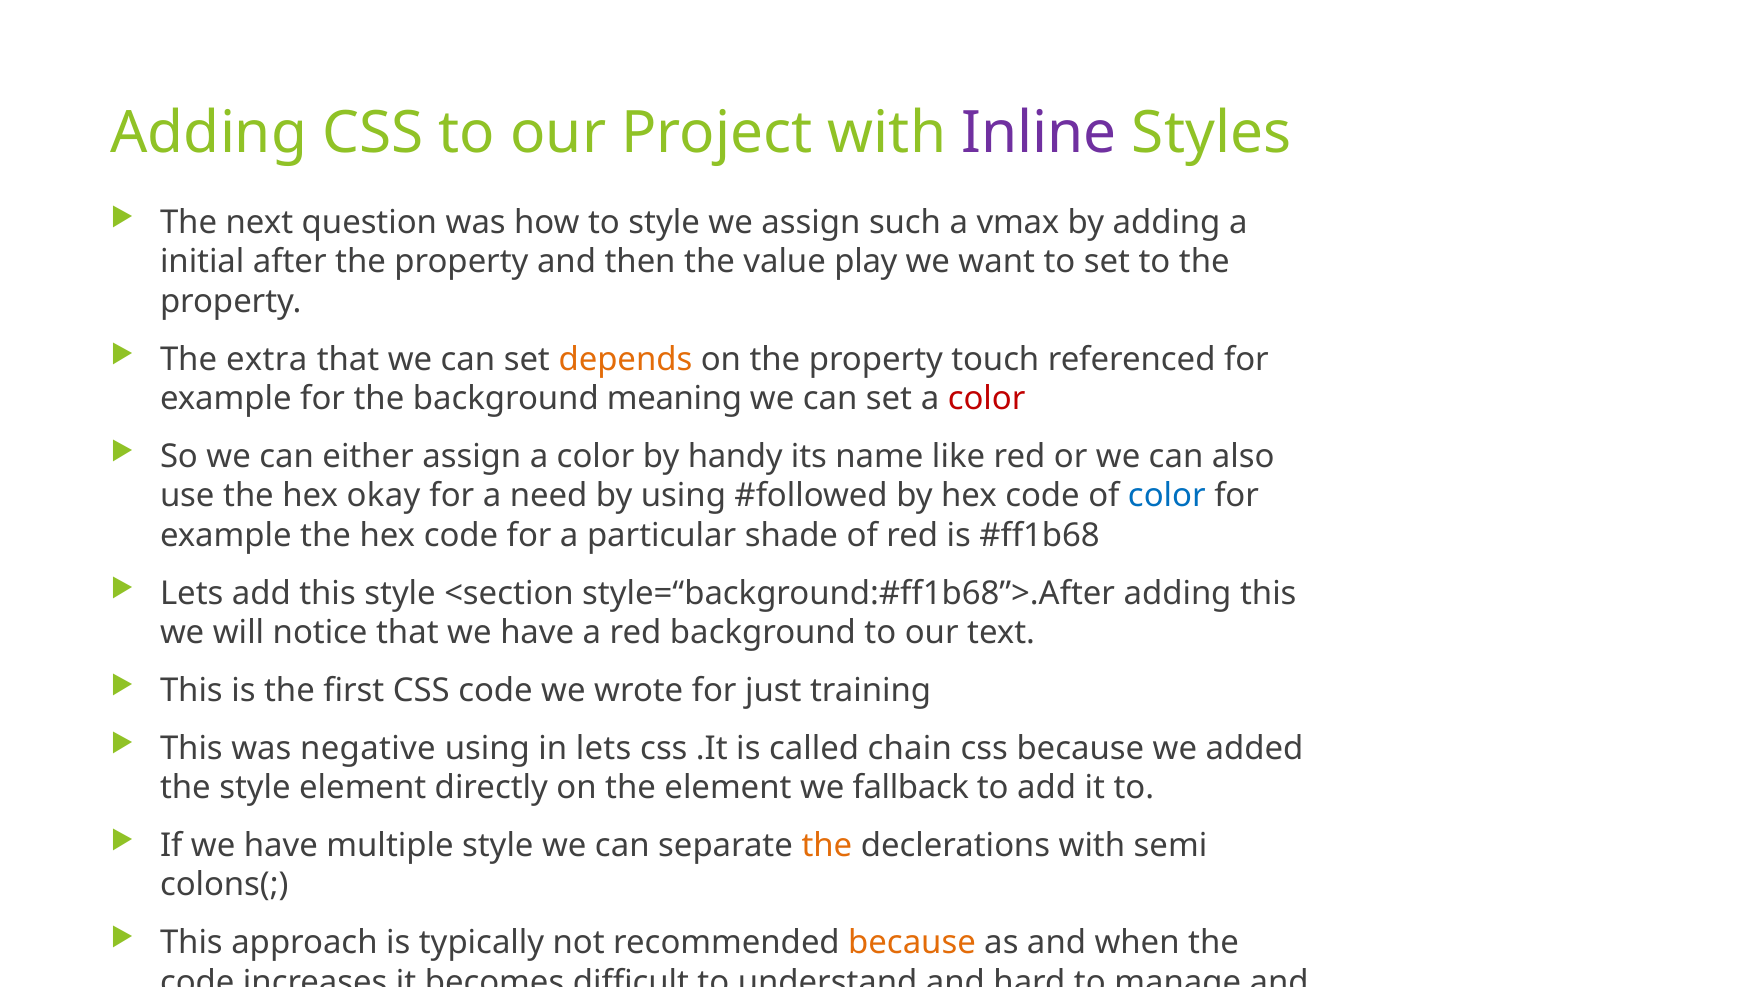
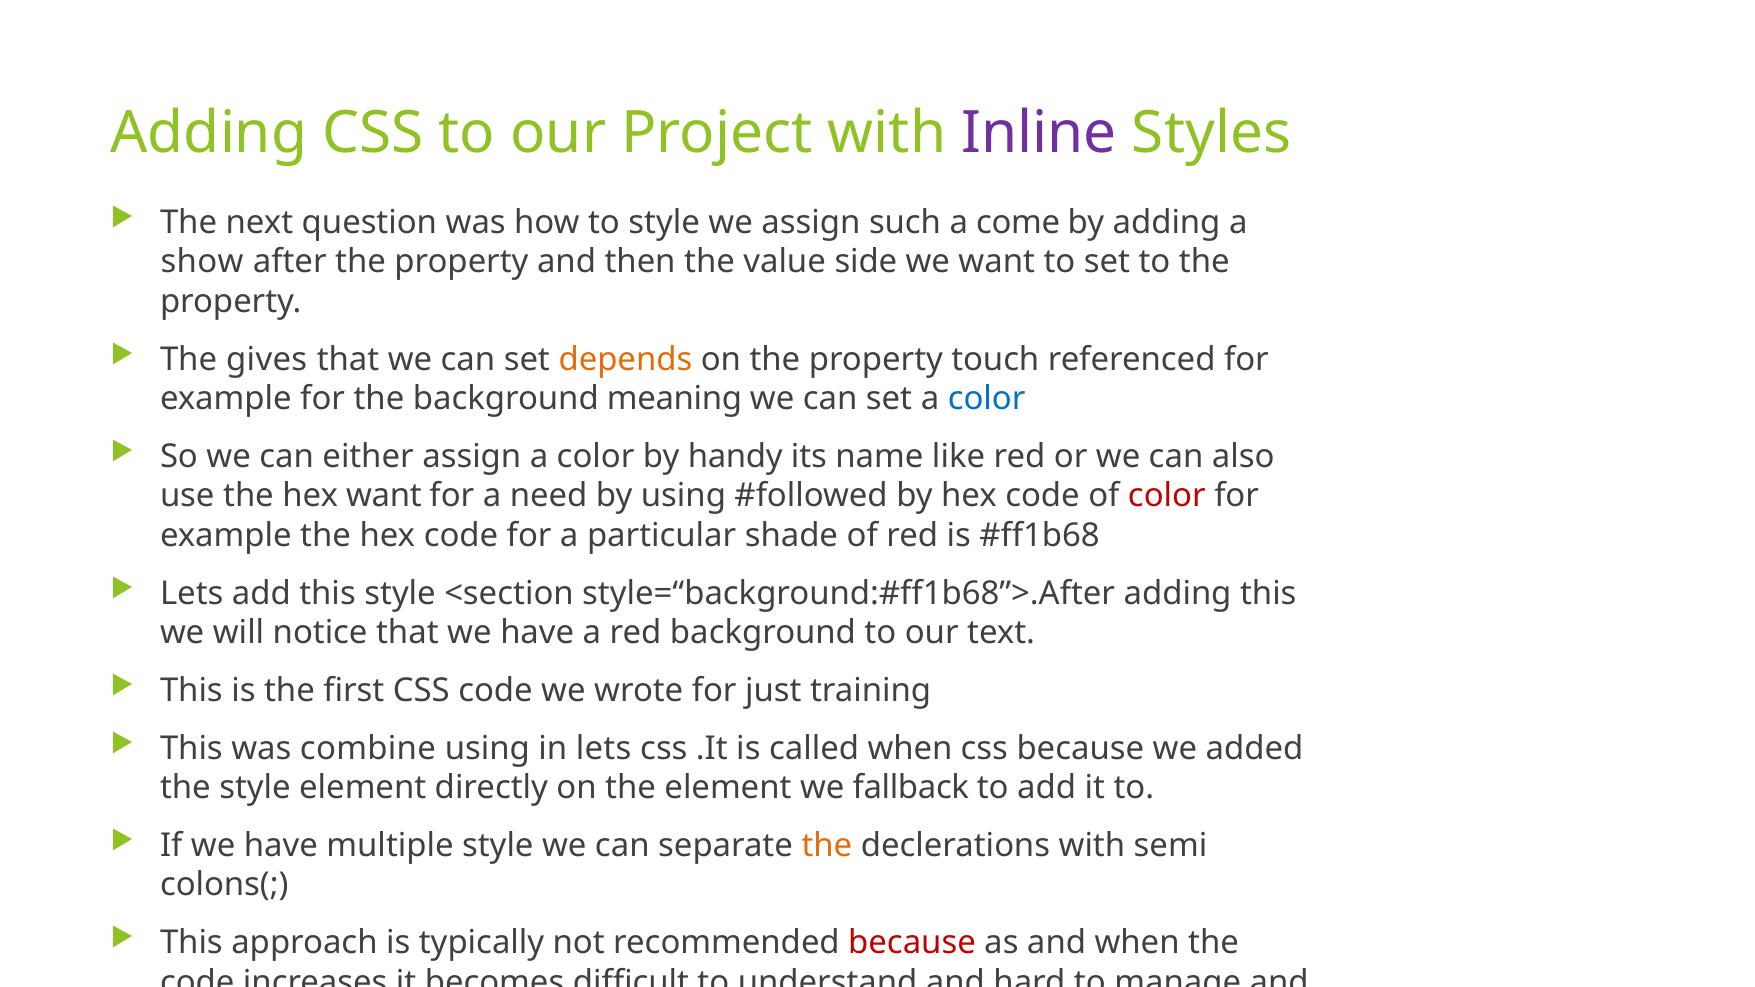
vmax: vmax -> come
initial: initial -> show
play: play -> side
extra: extra -> gives
color at (987, 399) colour: red -> blue
hex okay: okay -> want
color at (1167, 496) colour: blue -> red
negative: negative -> combine
called chain: chain -> when
because at (912, 943) colour: orange -> red
